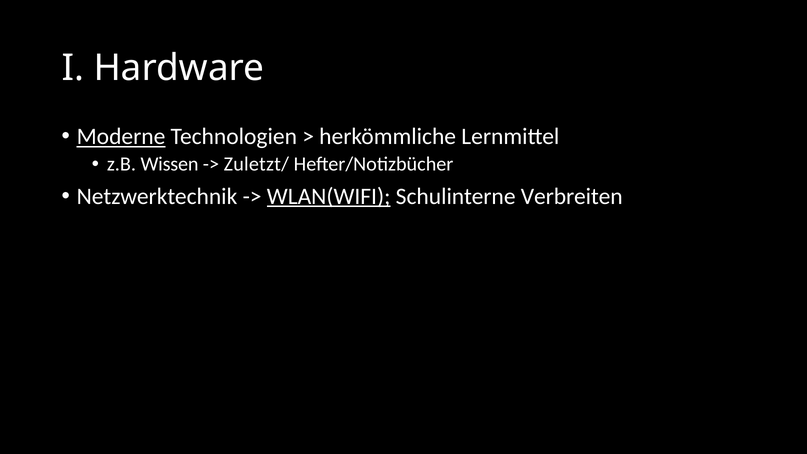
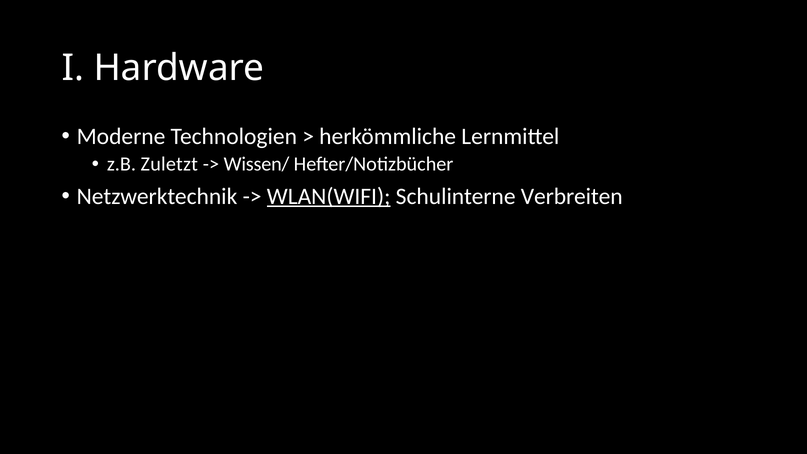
Moderne underline: present -> none
Wissen: Wissen -> Zuletzt
Zuletzt/: Zuletzt/ -> Wissen/
